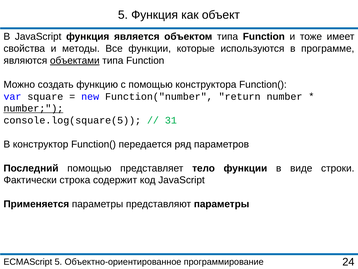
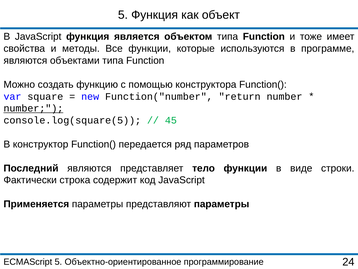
объектами underline: present -> none
31: 31 -> 45
Последний помощью: помощью -> являются
